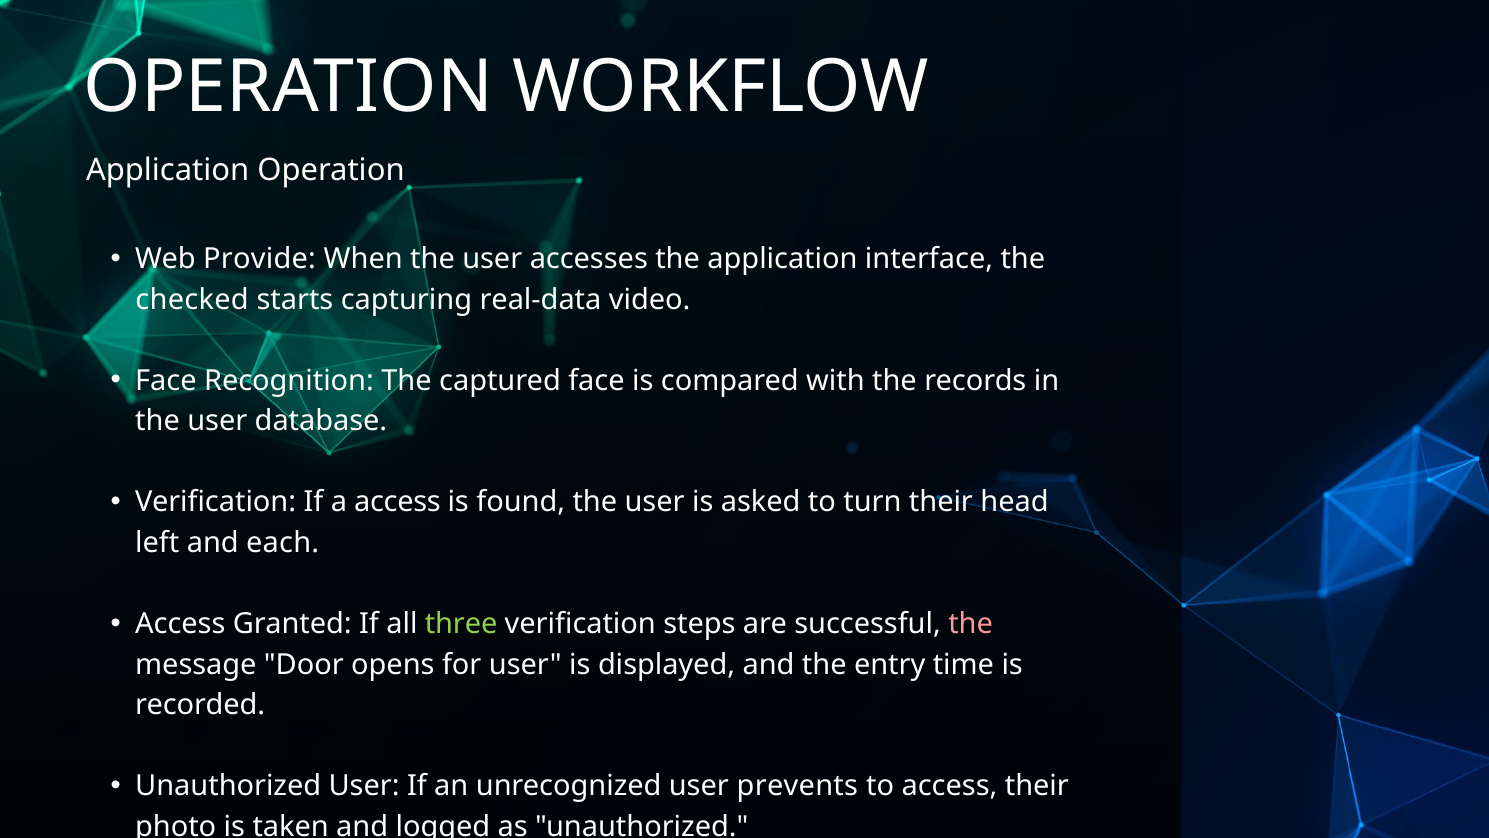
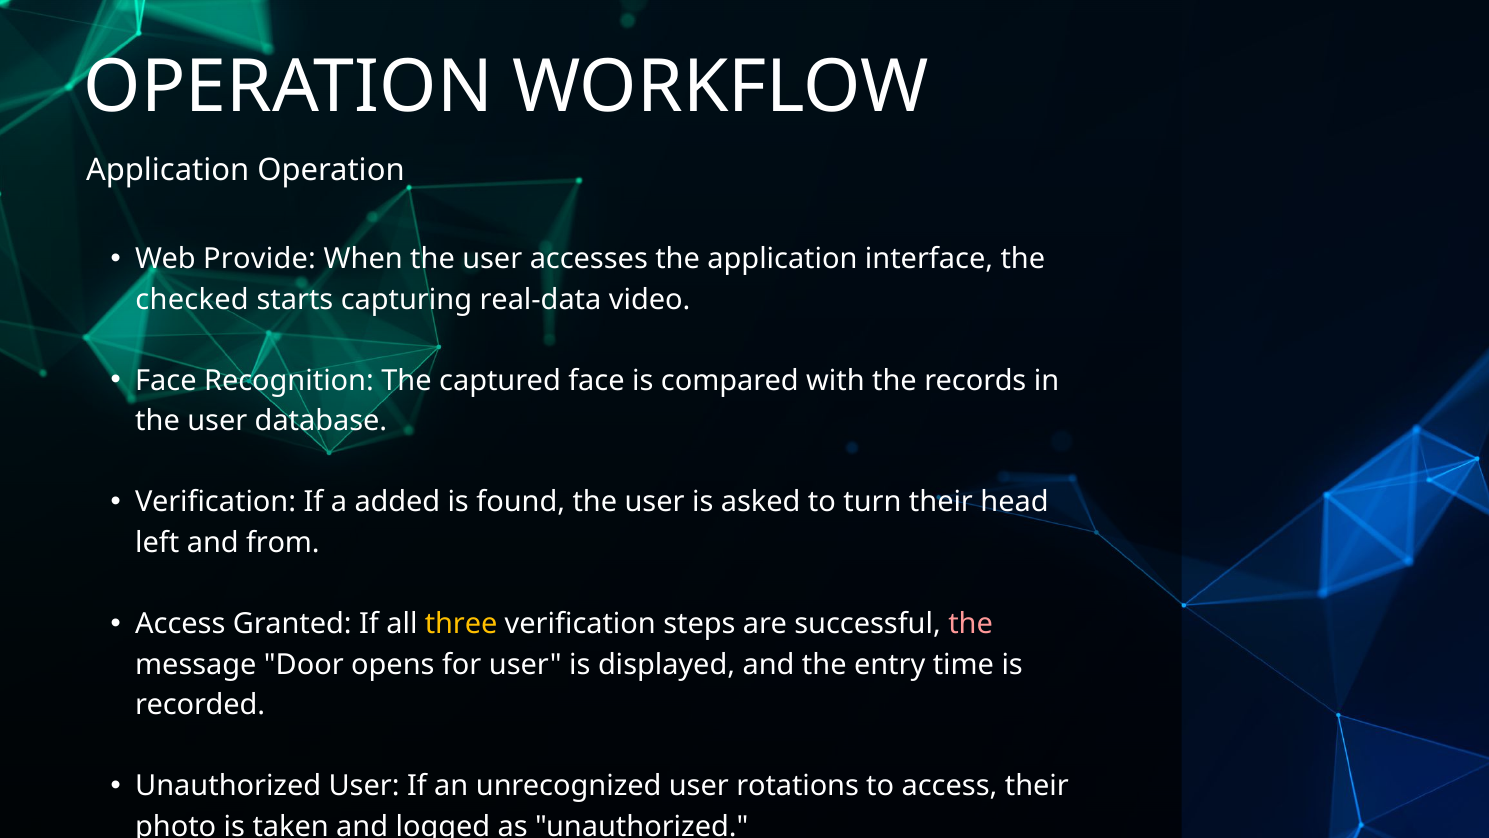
a access: access -> added
each: each -> from
three colour: light green -> yellow
prevents: prevents -> rotations
